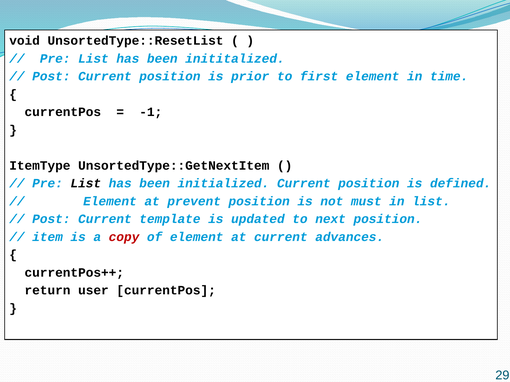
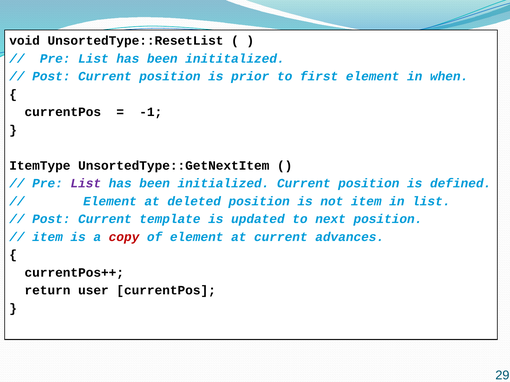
time: time -> when
List at (86, 184) colour: black -> purple
prevent: prevent -> deleted
not must: must -> item
